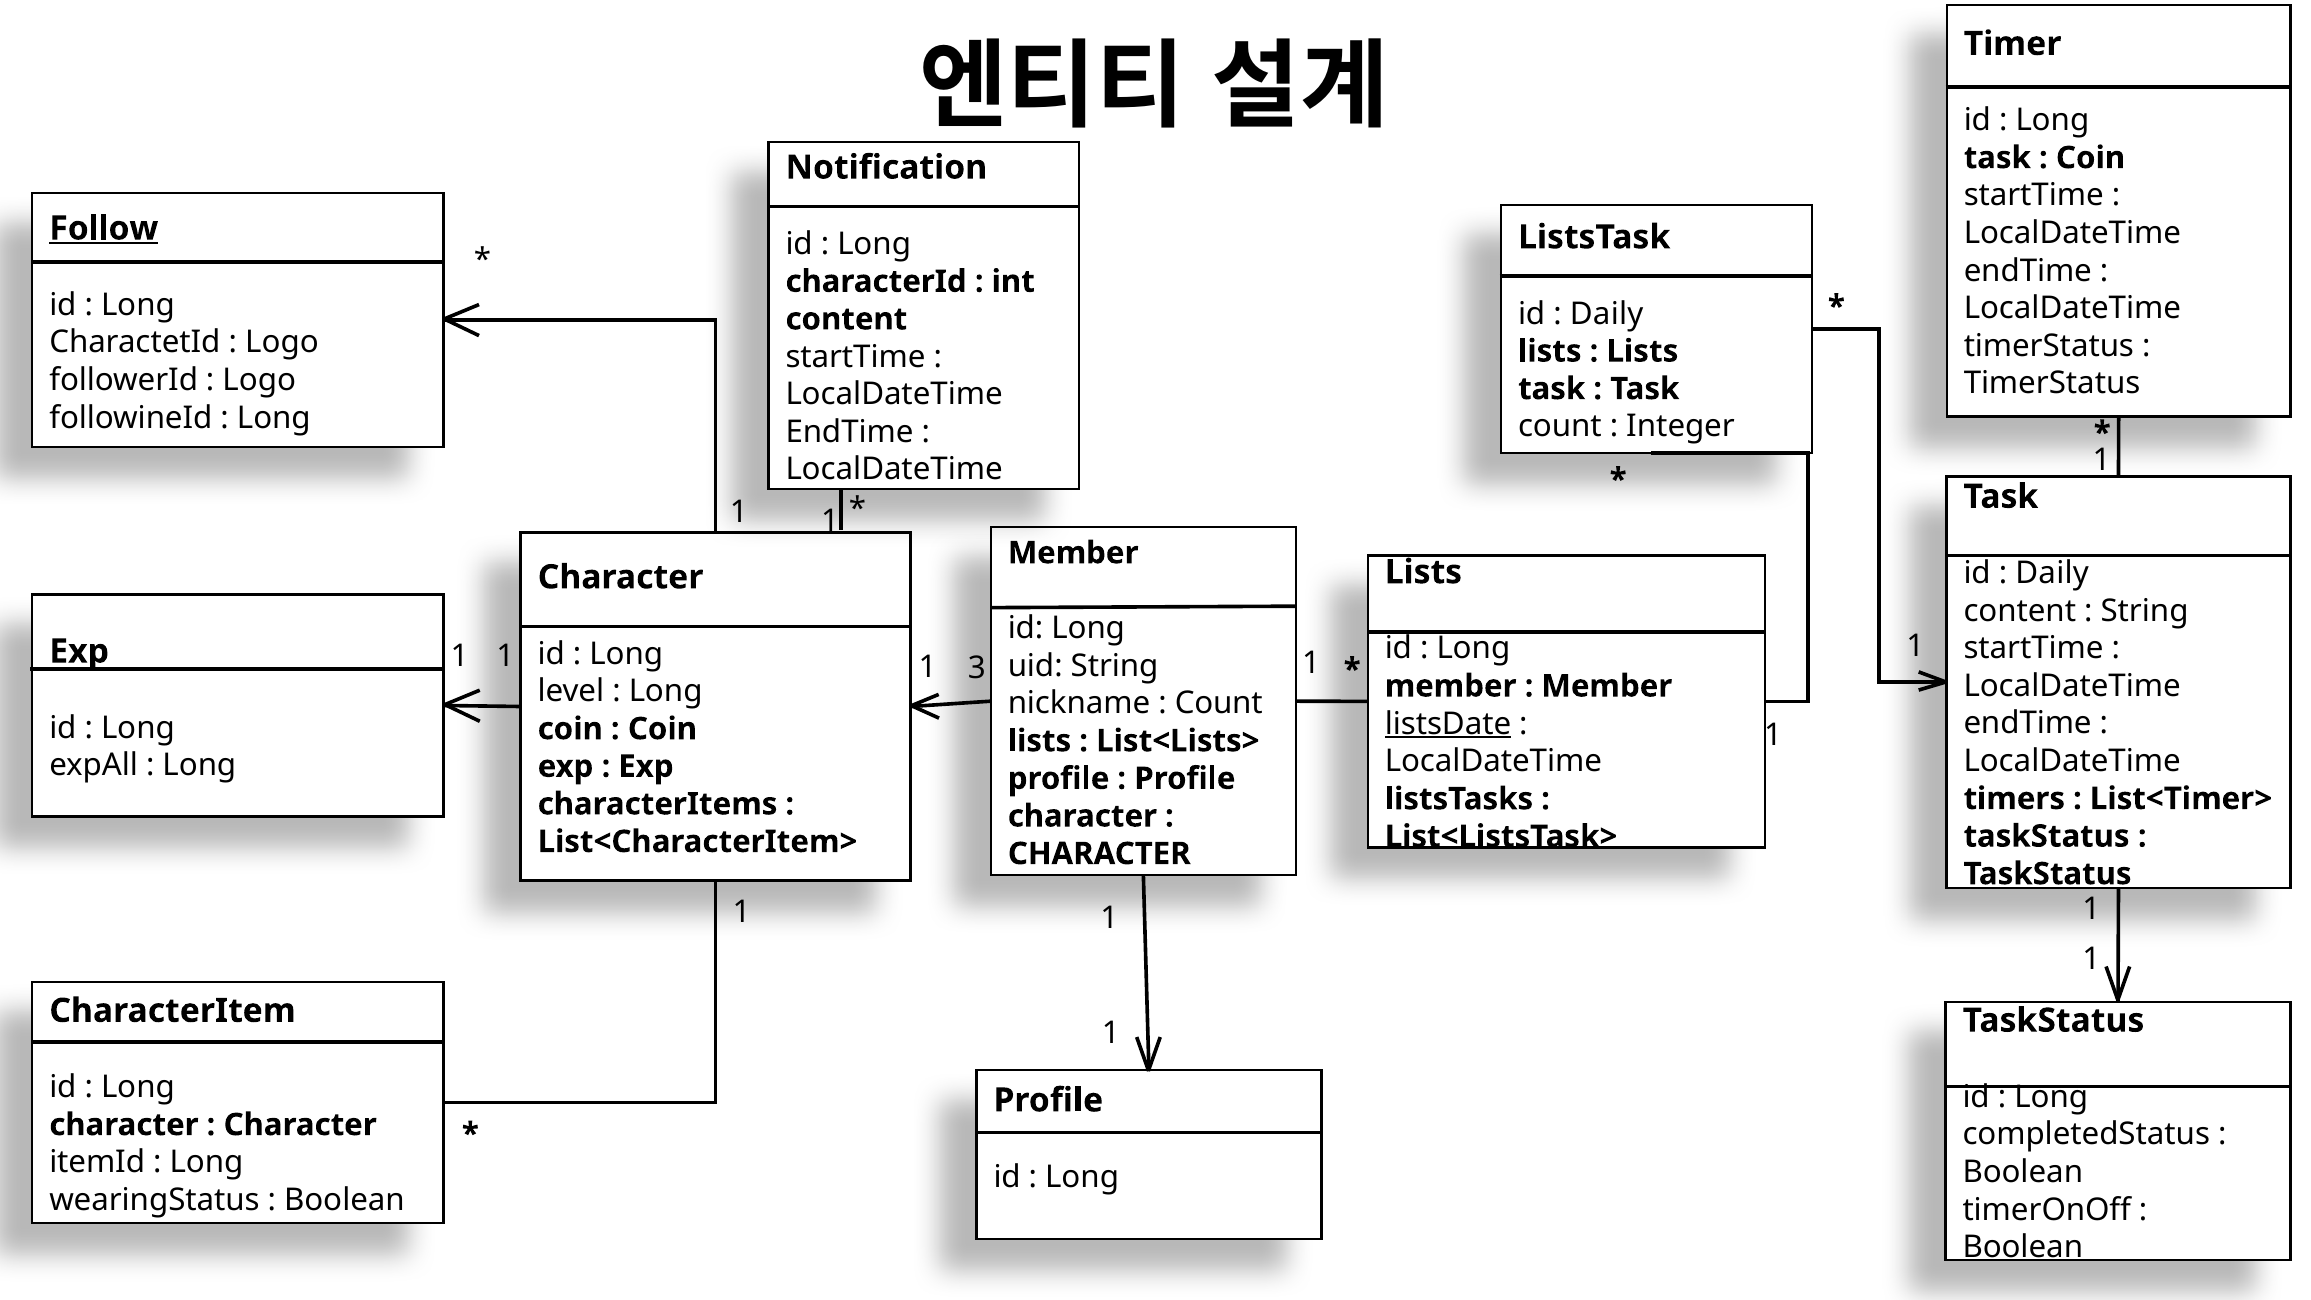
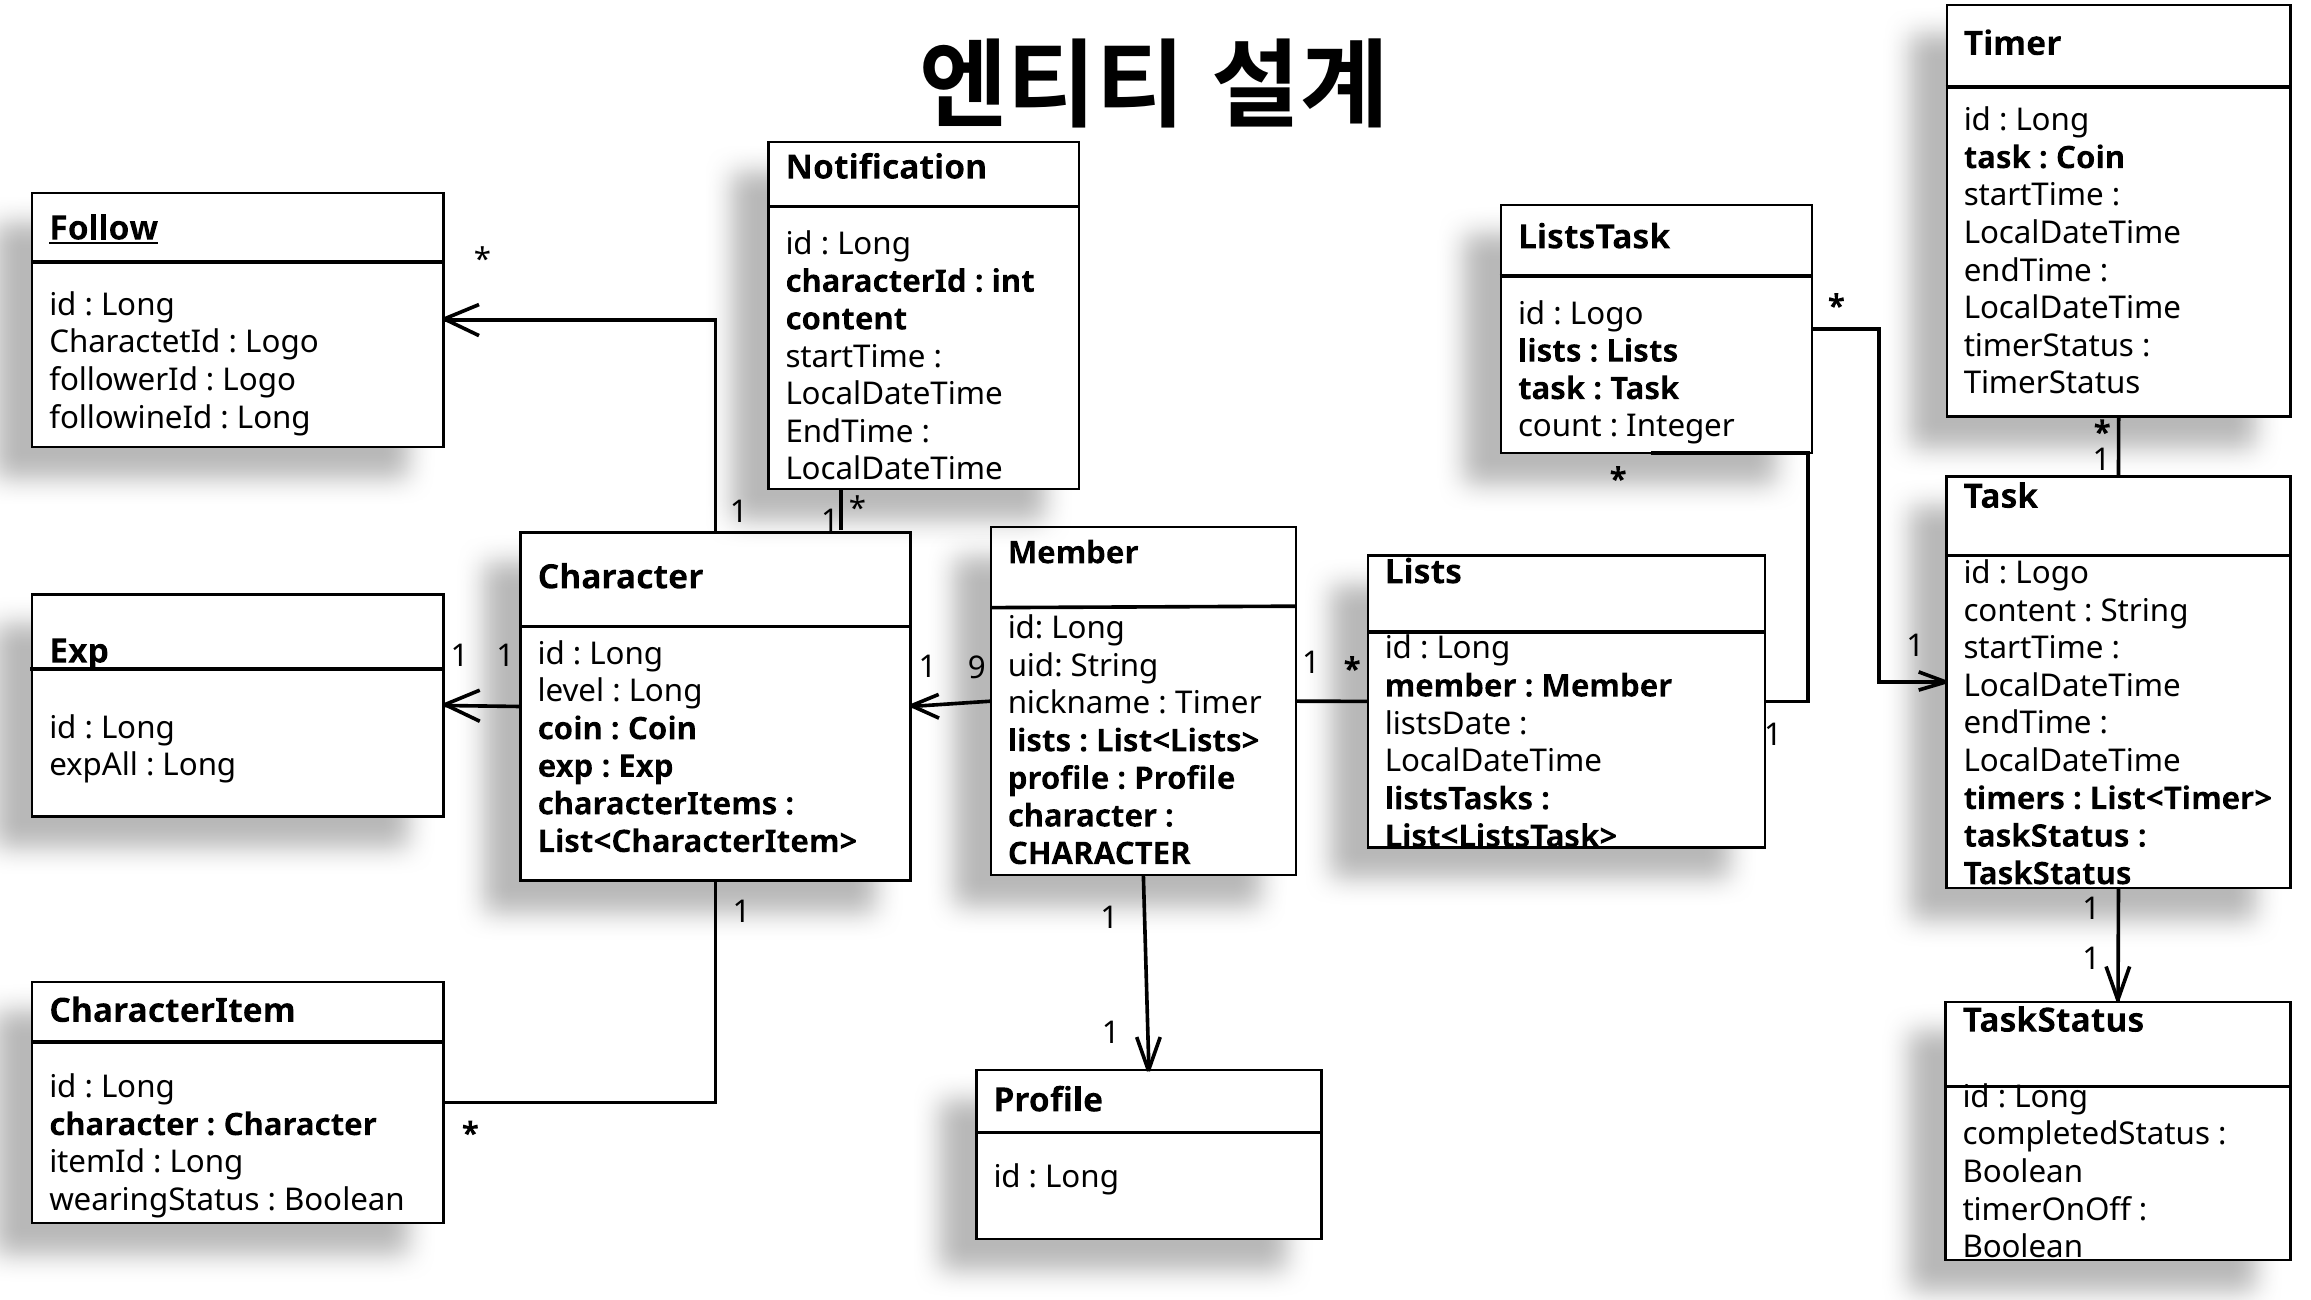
Daily at (1607, 314): Daily -> Logo
Daily at (2052, 573): Daily -> Logo
3: 3 -> 9
Count at (1219, 703): Count -> Timer
listsDate underline: present -> none
